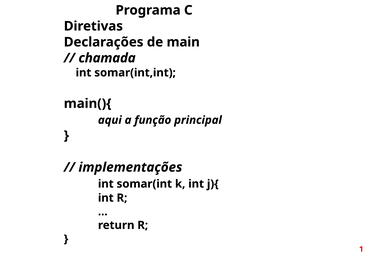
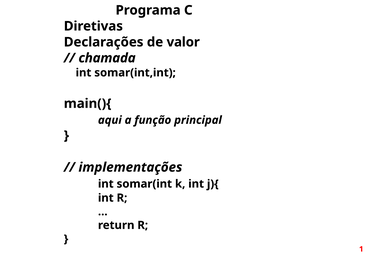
main: main -> valor
